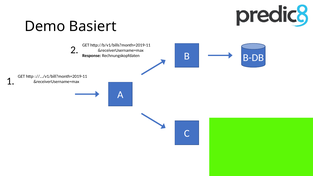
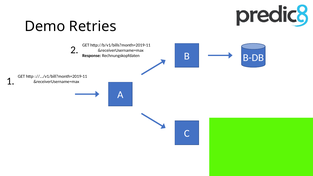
Basiert: Basiert -> Retries
